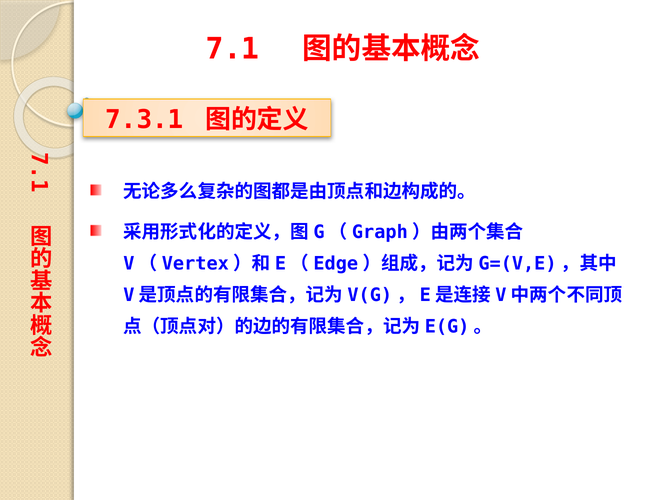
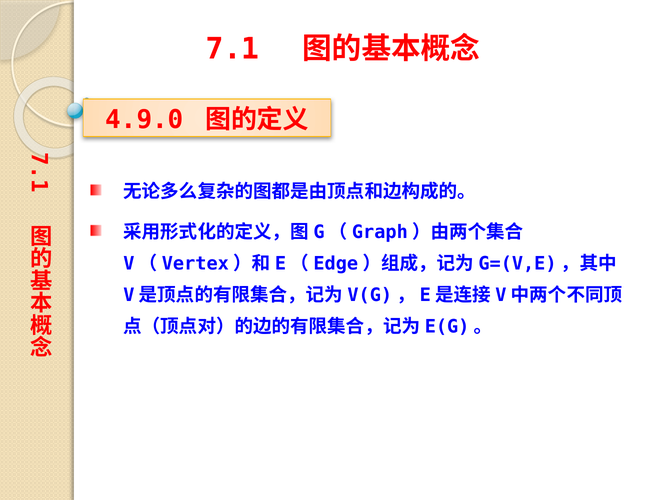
7.3.1: 7.3.1 -> 4.9.0
